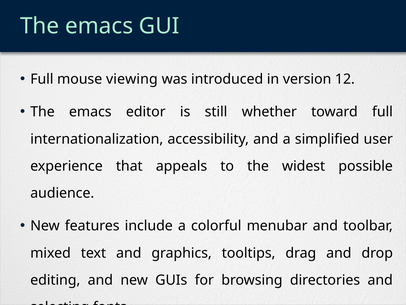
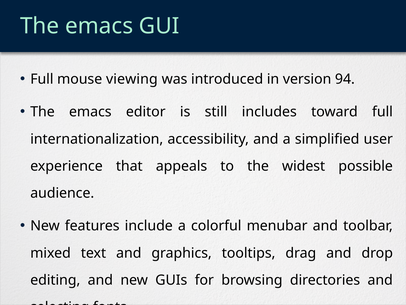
12: 12 -> 94
whether: whether -> includes
